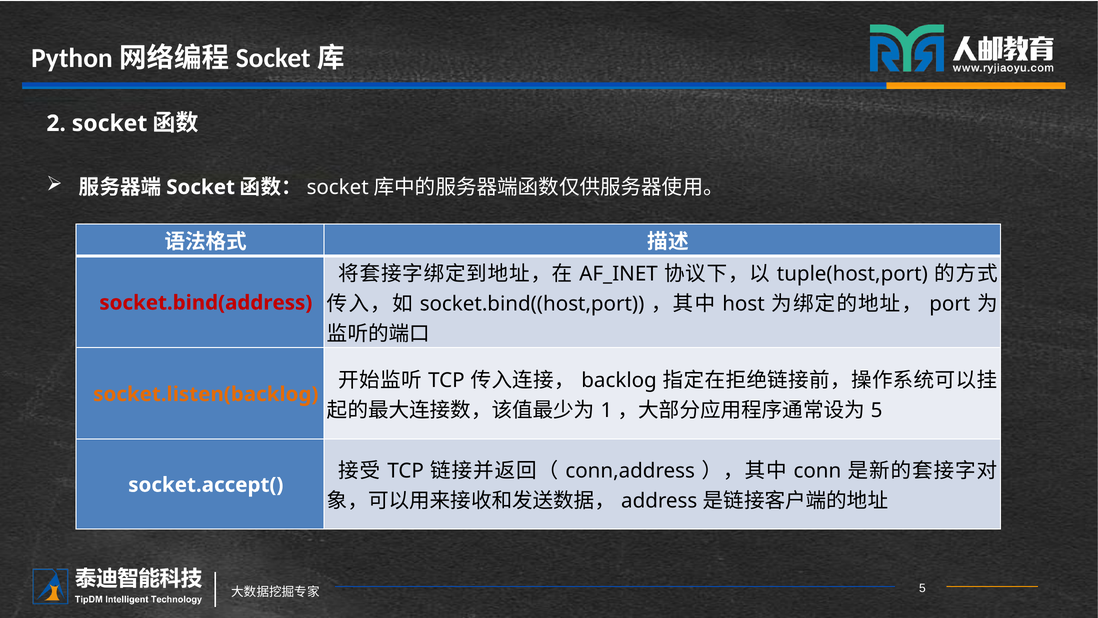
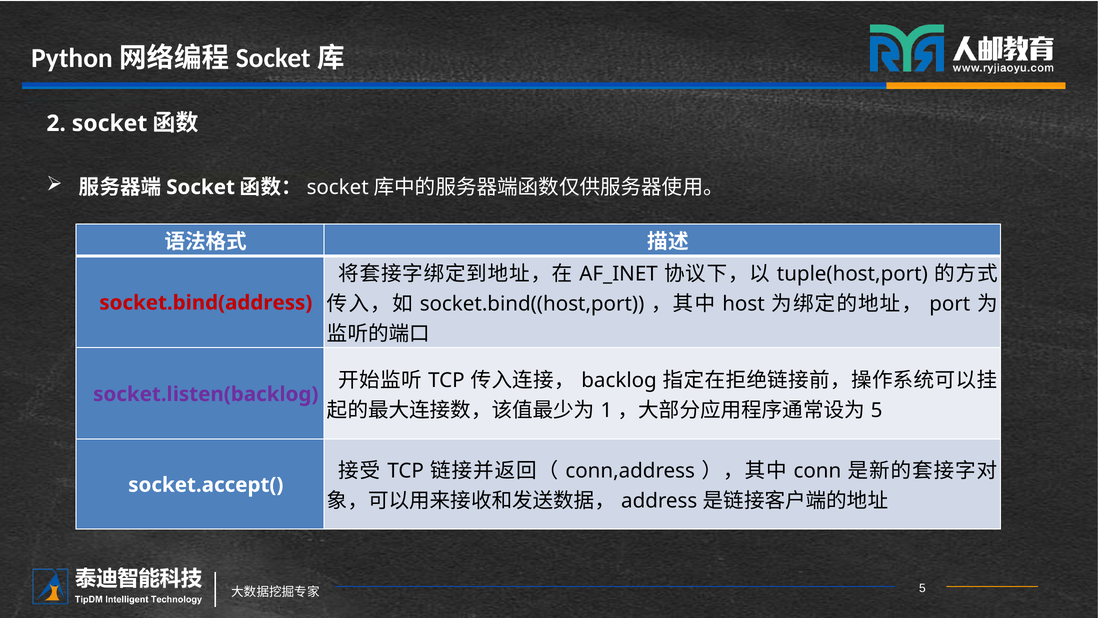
socket.listen(backlog colour: orange -> purple
